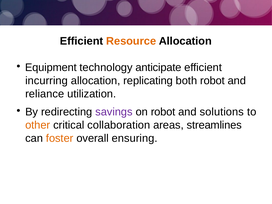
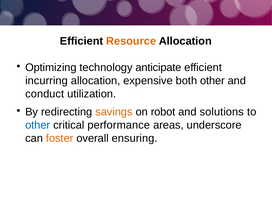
Equipment: Equipment -> Optimizing
replicating: replicating -> expensive
both robot: robot -> other
reliance: reliance -> conduct
savings colour: purple -> orange
other at (38, 125) colour: orange -> blue
collaboration: collaboration -> performance
streamlines: streamlines -> underscore
